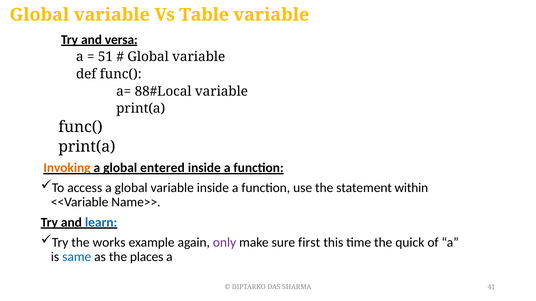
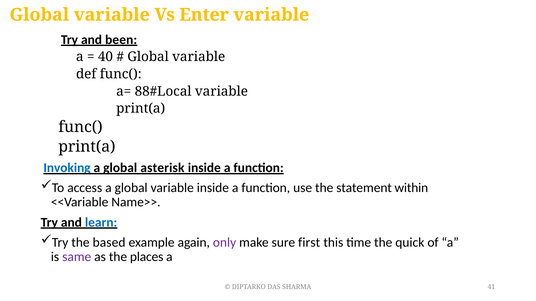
Table: Table -> Enter
versa: versa -> been
51: 51 -> 40
Invoking colour: orange -> blue
entered: entered -> asterisk
works: works -> based
same colour: blue -> purple
